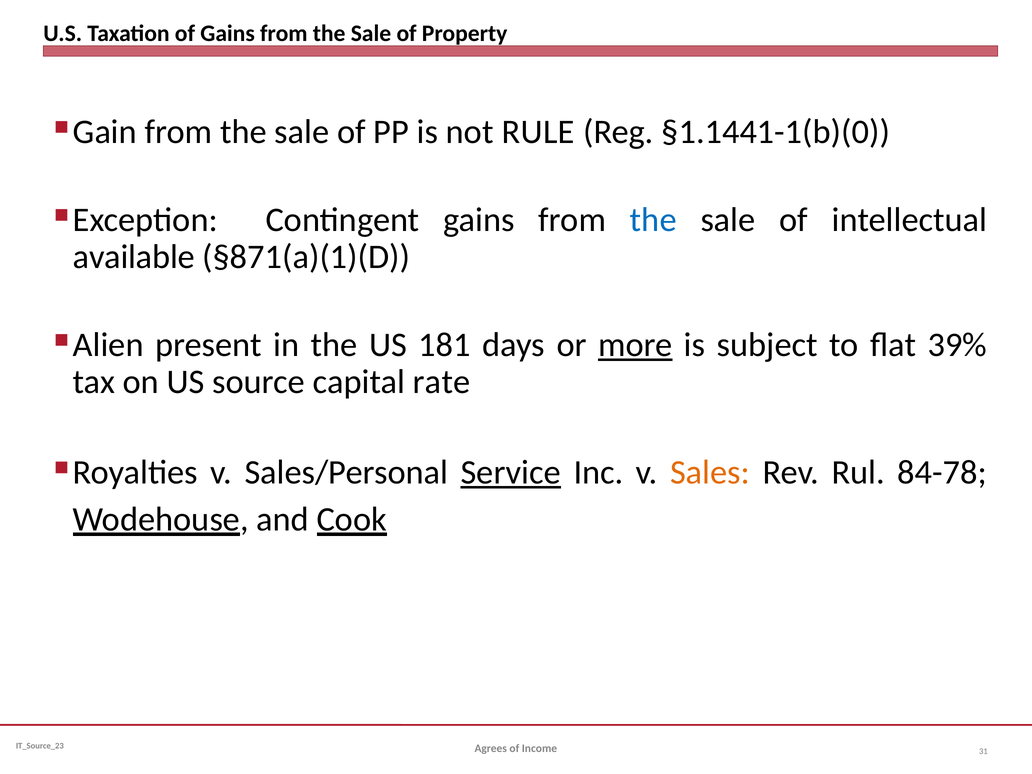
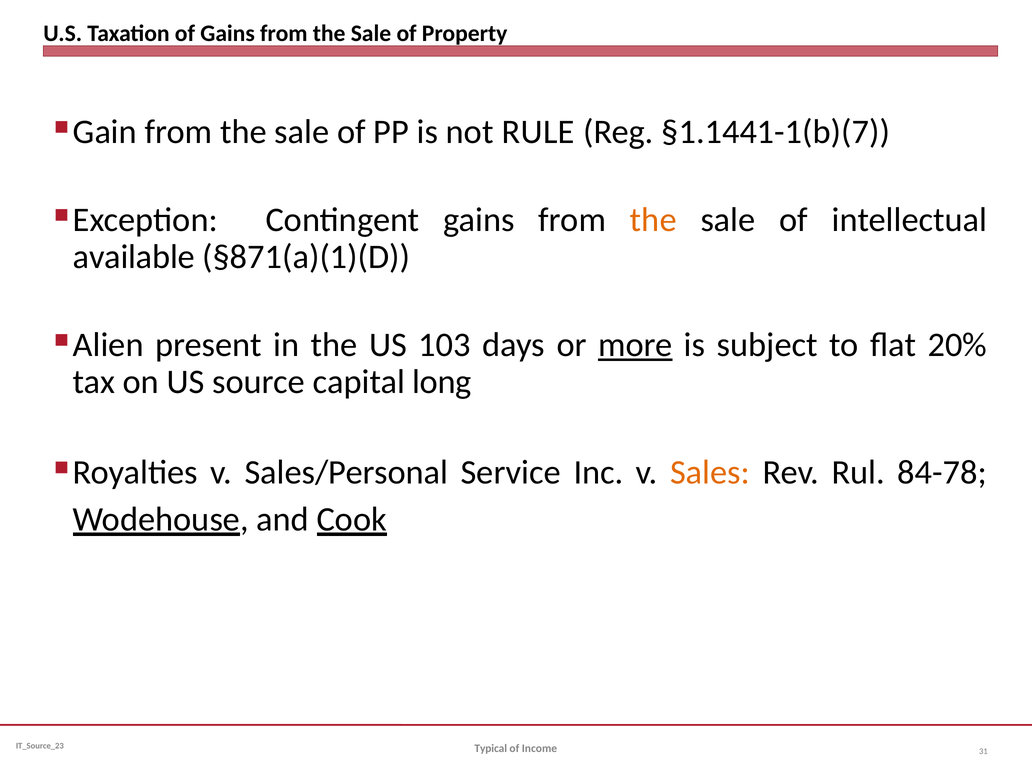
§1.1441-1(b)(0: §1.1441-1(b)(0 -> §1.1441-1(b)(7
the at (653, 220) colour: blue -> orange
181: 181 -> 103
39%: 39% -> 20%
rate: rate -> long
Service underline: present -> none
Agrees: Agrees -> Typical
